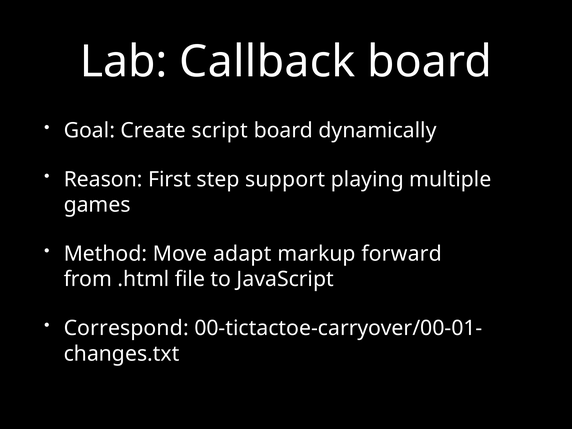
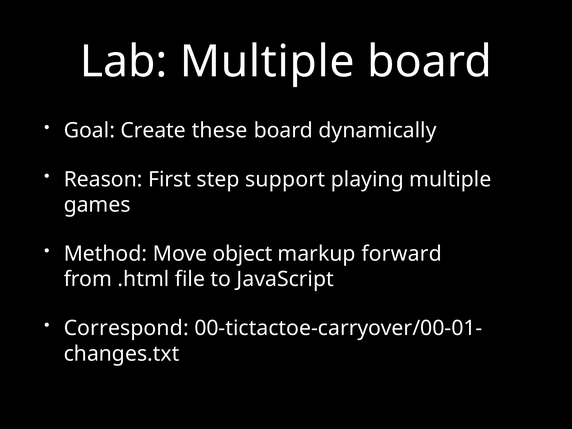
Lab Callback: Callback -> Multiple
script: script -> these
adapt: adapt -> object
